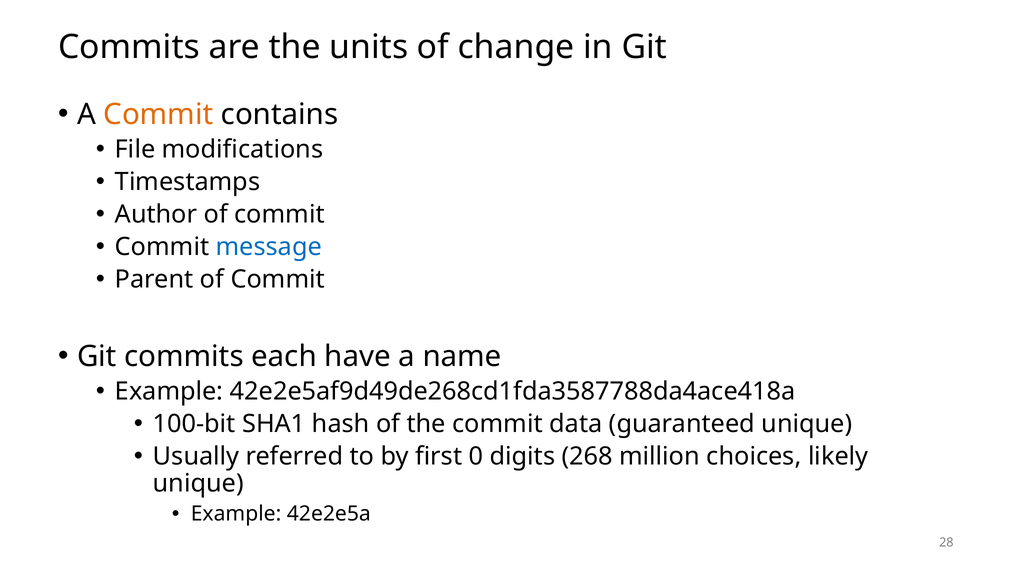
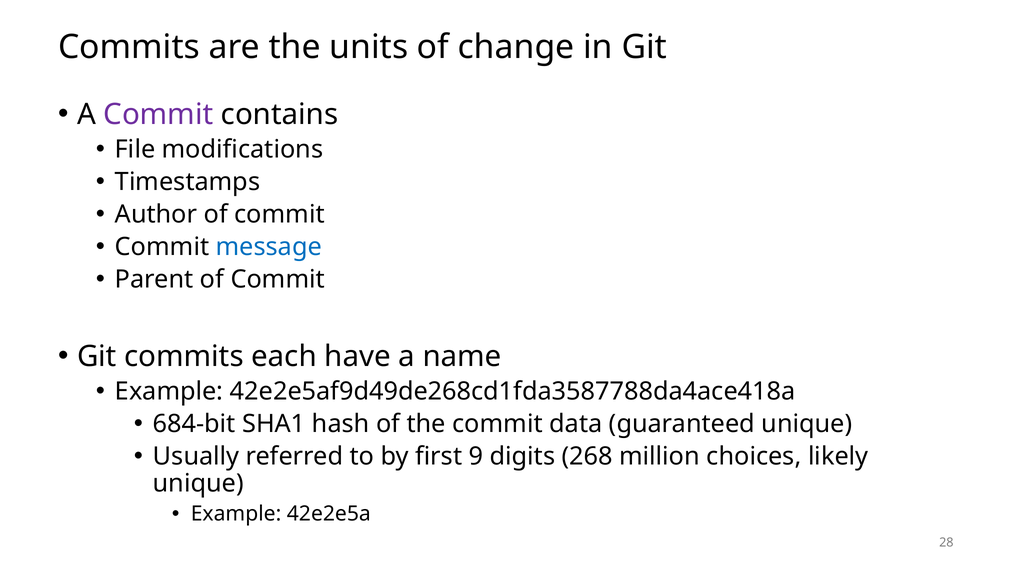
Commit at (158, 114) colour: orange -> purple
100-bit: 100-bit -> 684-bit
0: 0 -> 9
